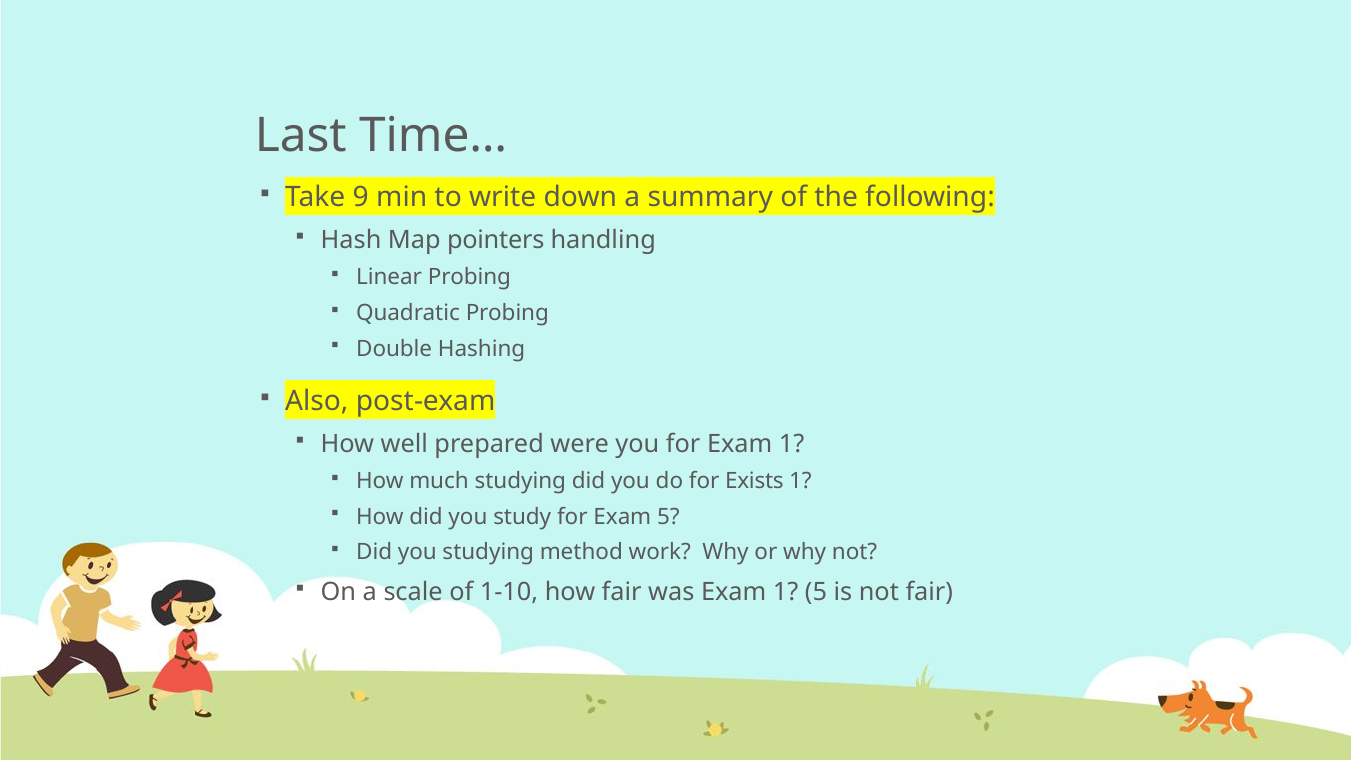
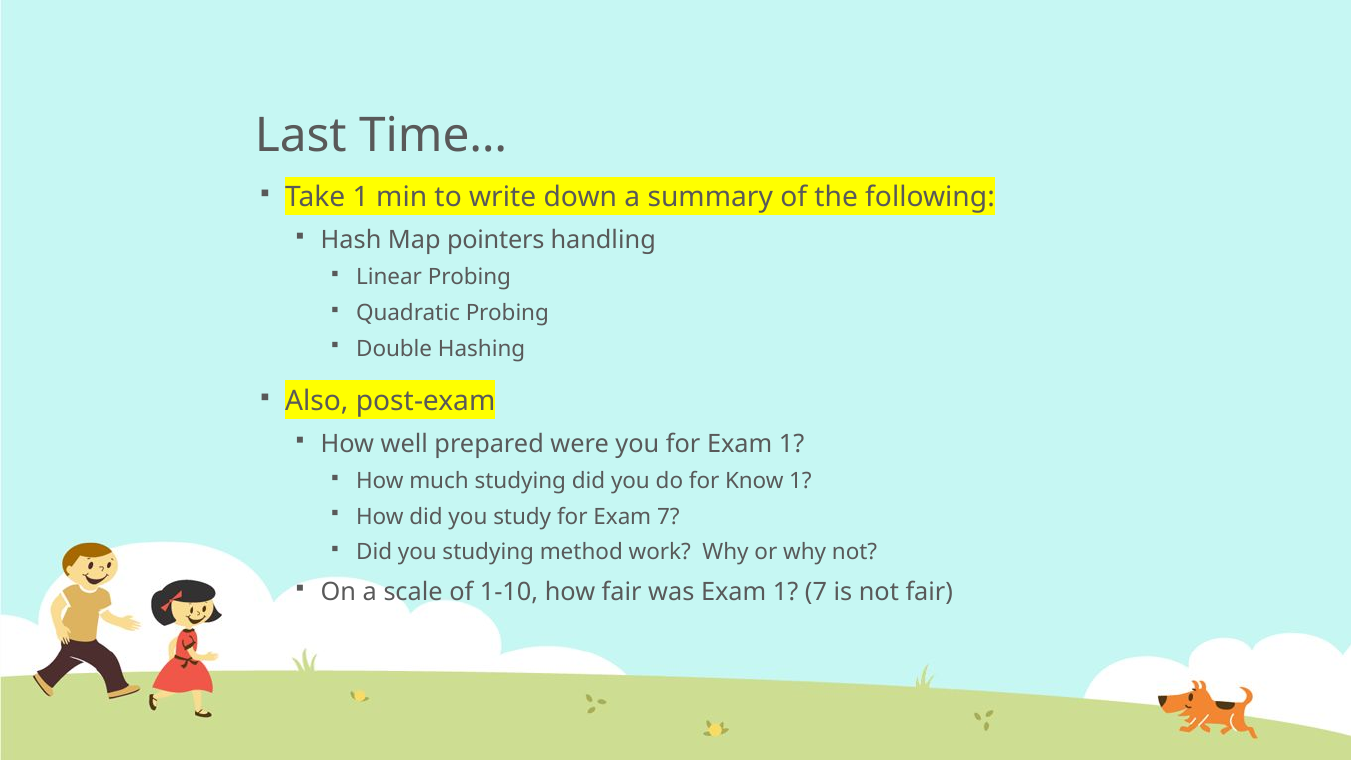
Take 9: 9 -> 1
Exists: Exists -> Know
Exam 5: 5 -> 7
1 5: 5 -> 7
